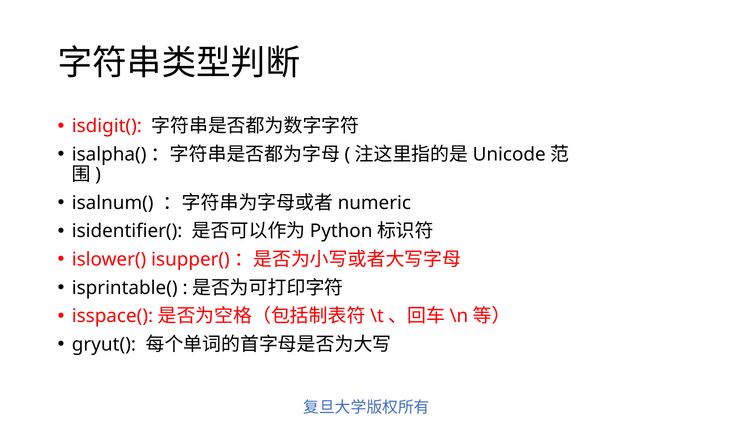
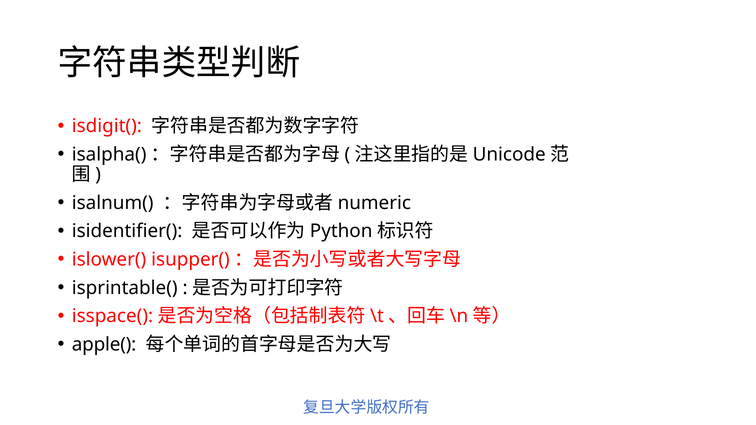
gryut(: gryut( -> apple(
